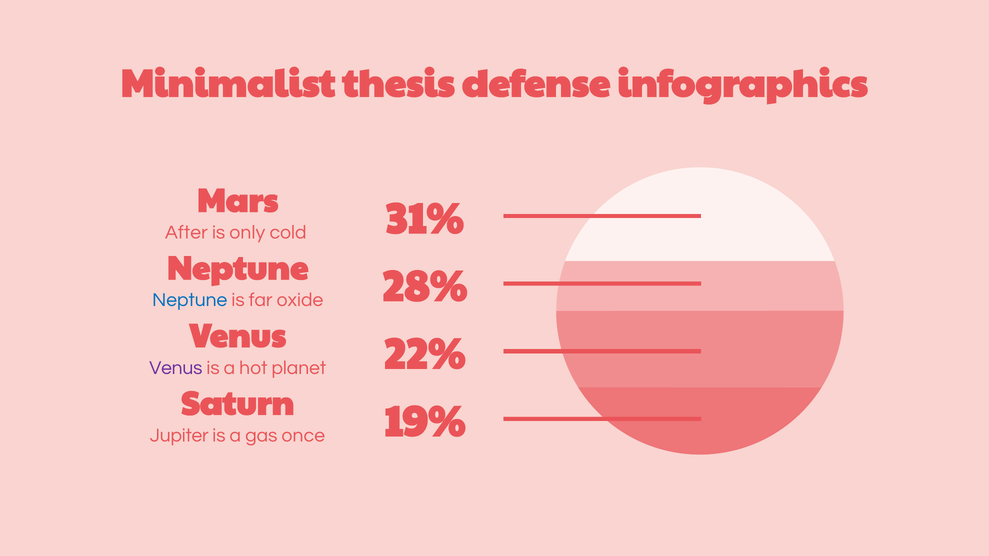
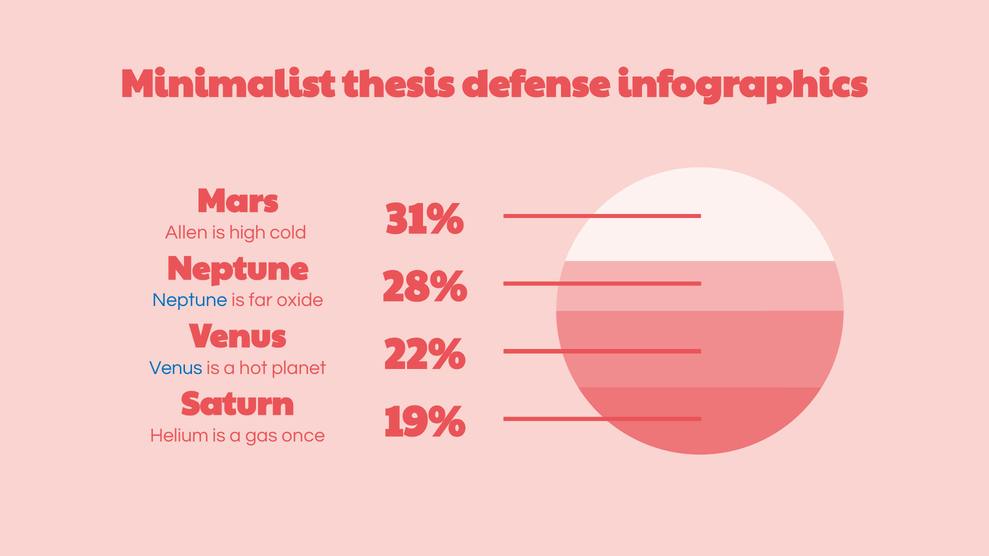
After: After -> Allen
only: only -> high
Venus at (176, 368) colour: purple -> blue
Jupiter: Jupiter -> Helium
